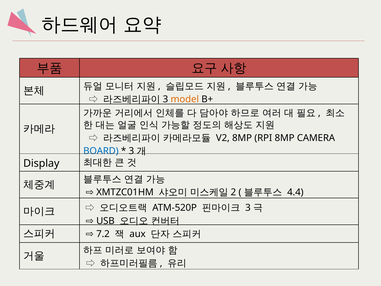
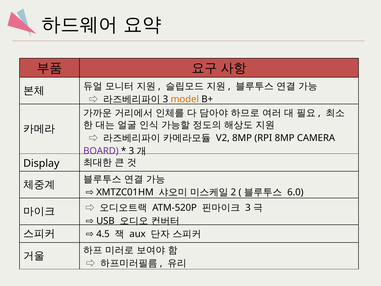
BOARD colour: blue -> purple
4.4: 4.4 -> 6.0
7.2: 7.2 -> 4.5
